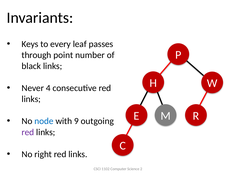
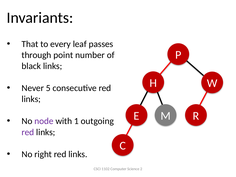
Keys: Keys -> That
4: 4 -> 5
node colour: blue -> purple
9: 9 -> 1
